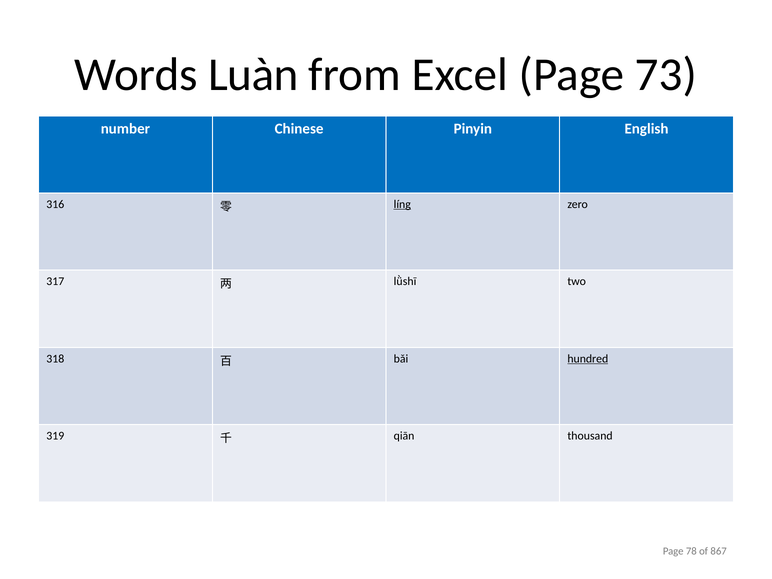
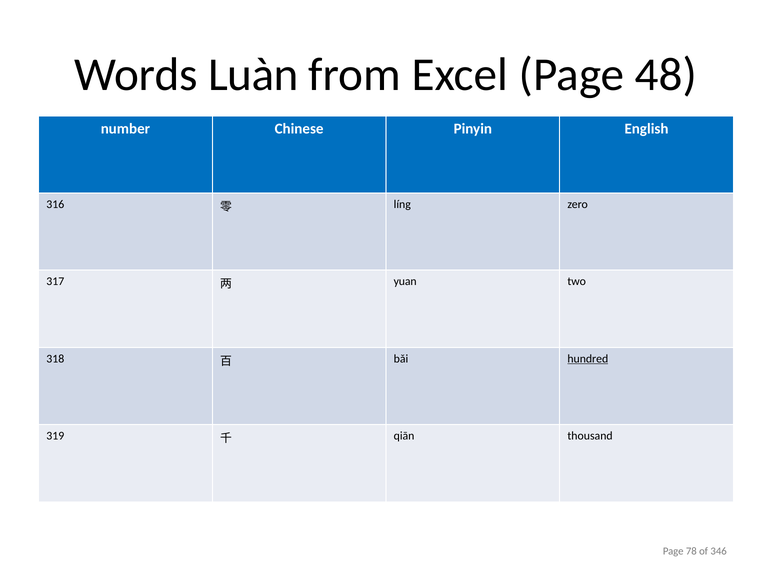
73: 73 -> 48
líng underline: present -> none
lǜshī: lǜshī -> yuan
867: 867 -> 346
